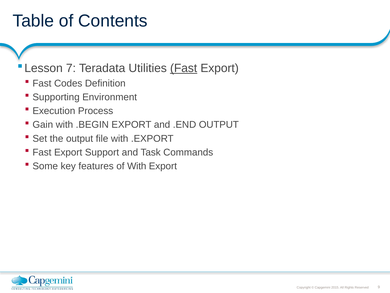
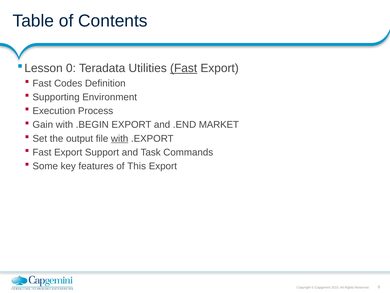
7: 7 -> 0
.END OUTPUT: OUTPUT -> MARKET
with at (120, 138) underline: none -> present
of With: With -> This
